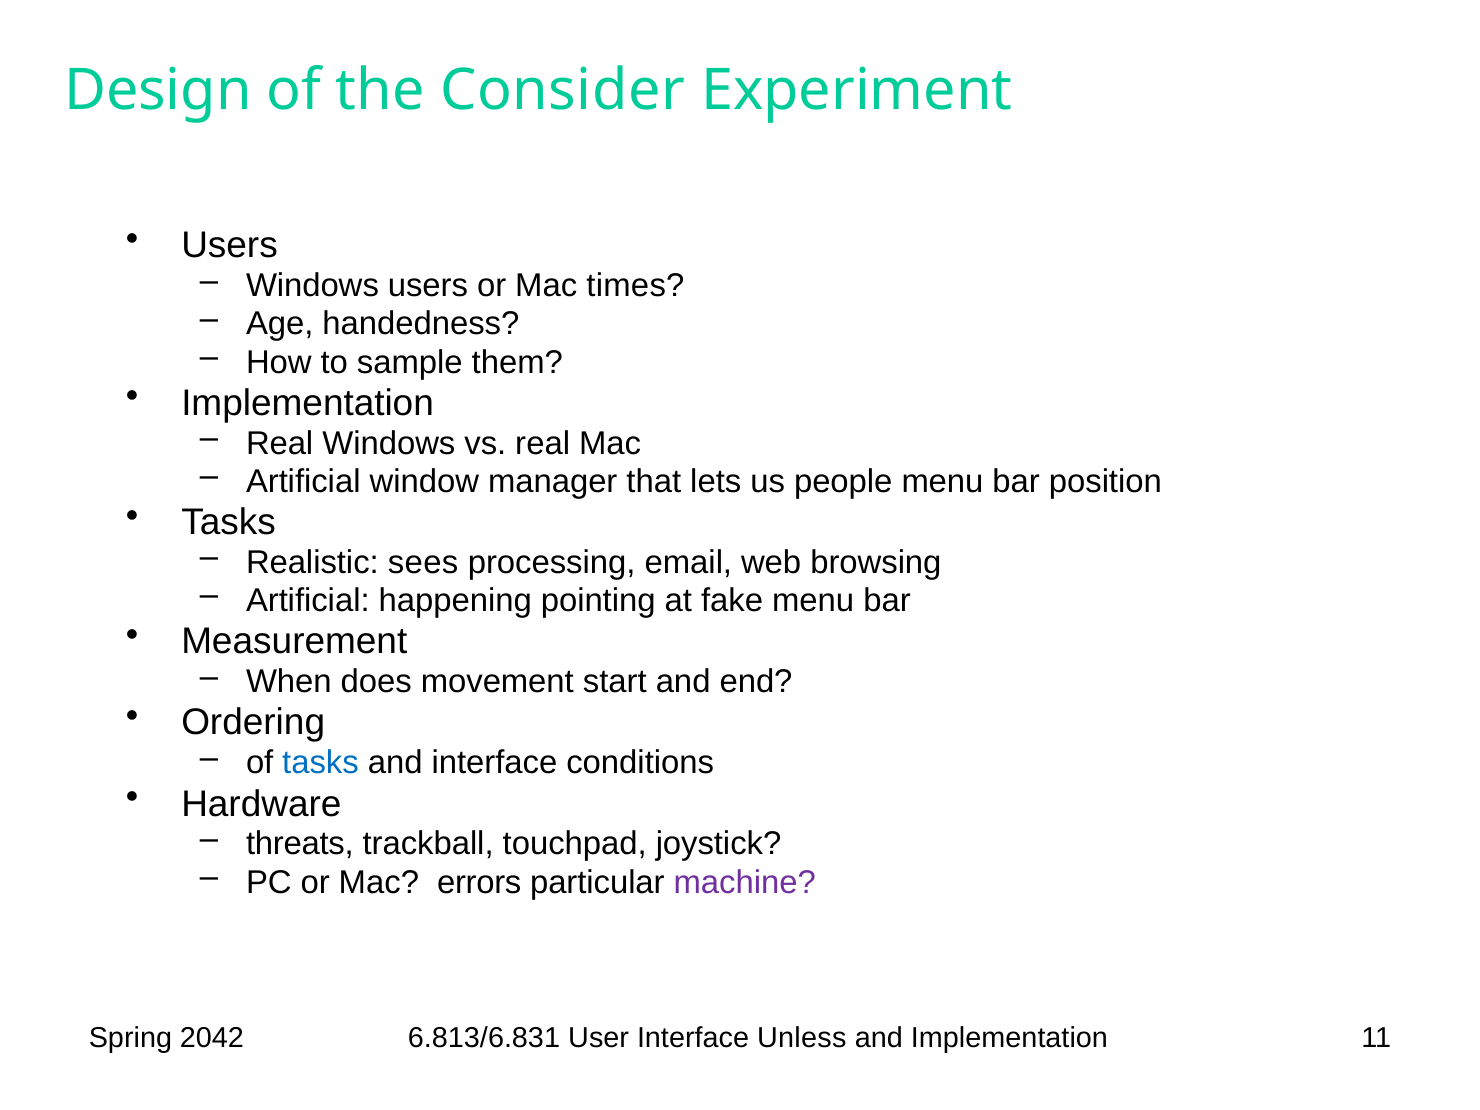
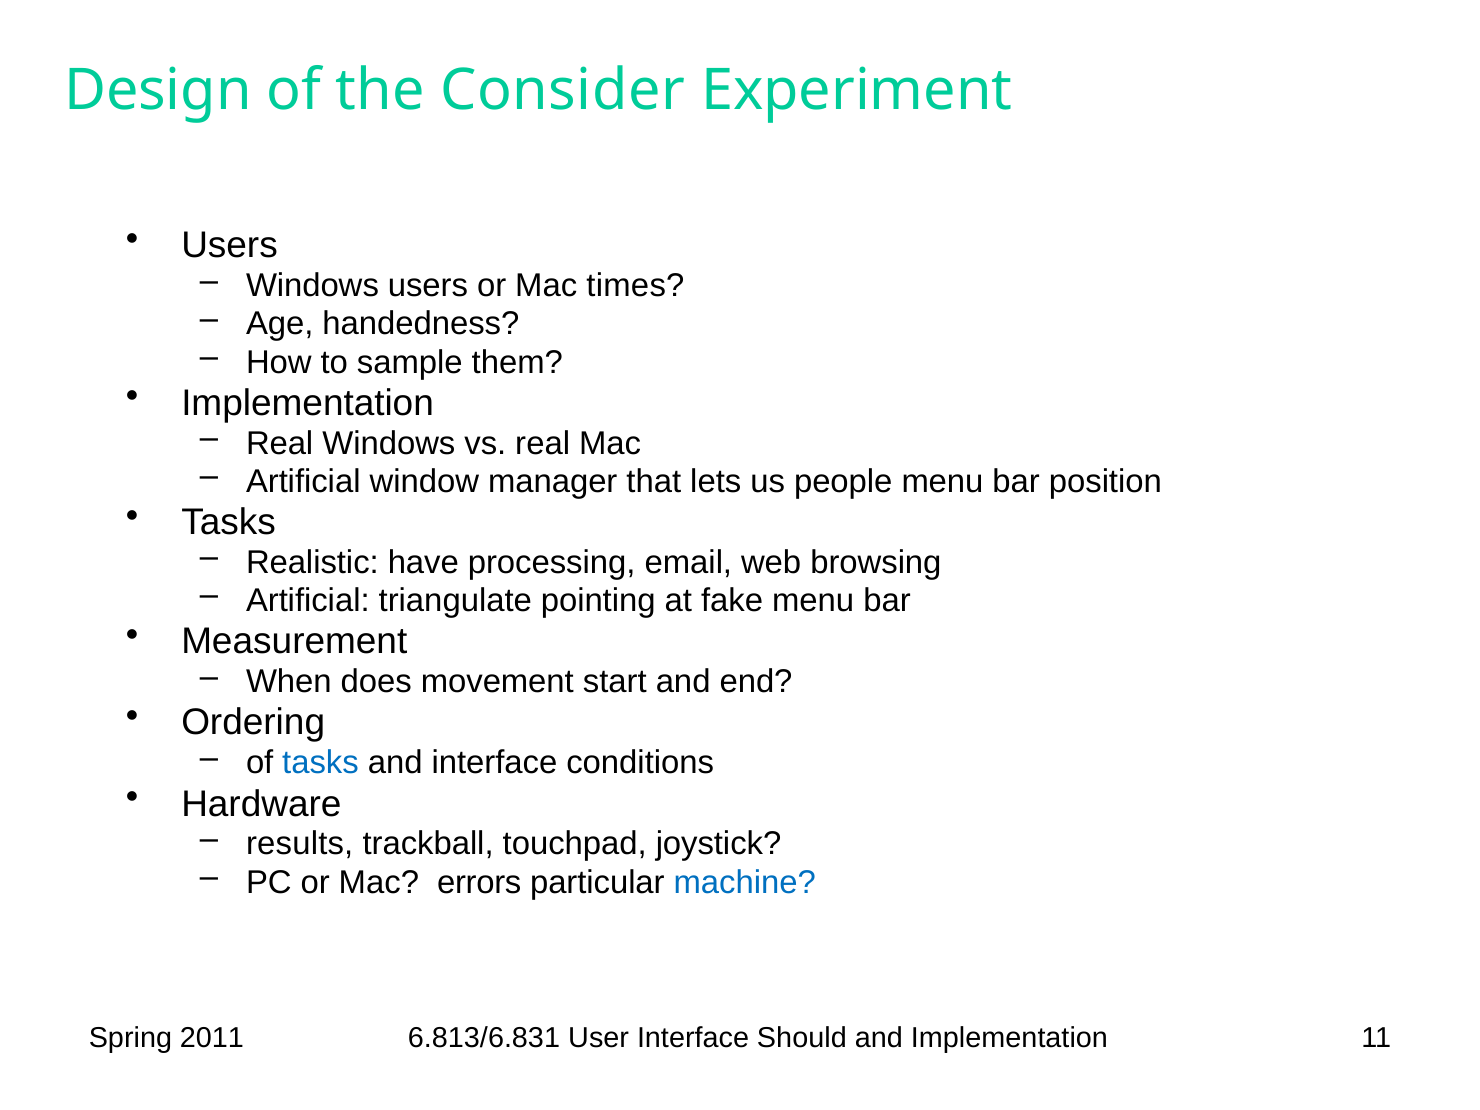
sees: sees -> have
happening: happening -> triangulate
threats: threats -> results
machine colour: purple -> blue
2042: 2042 -> 2011
Unless: Unless -> Should
